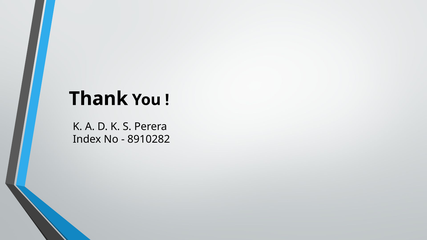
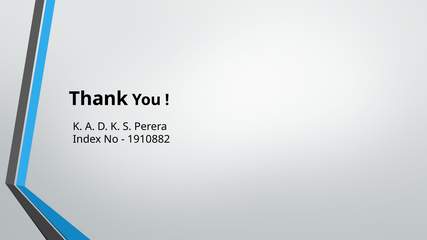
8910282: 8910282 -> 1910882
